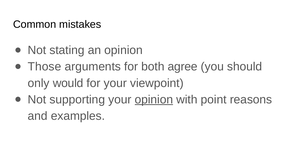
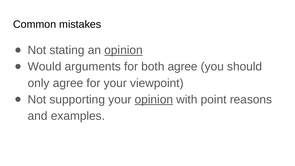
opinion at (124, 50) underline: none -> present
Those: Those -> Would
only would: would -> agree
